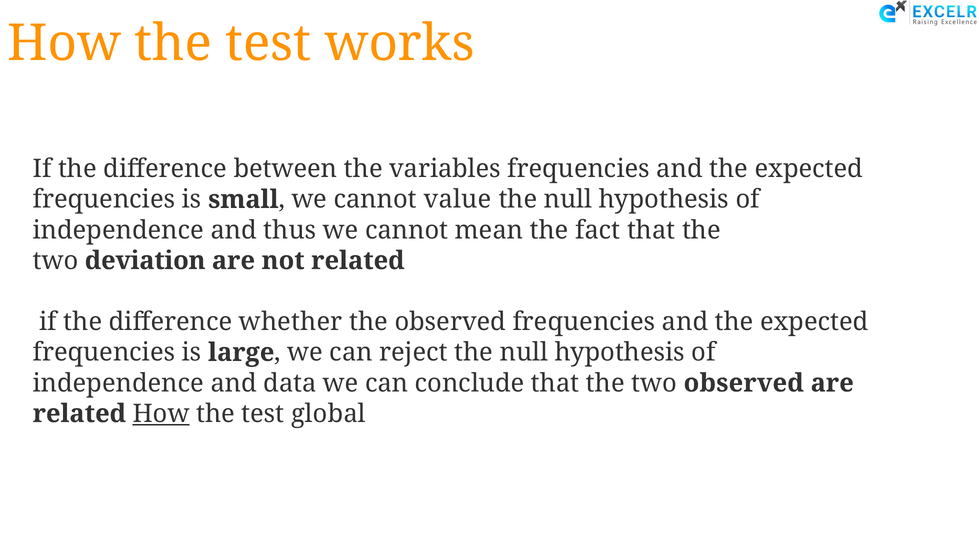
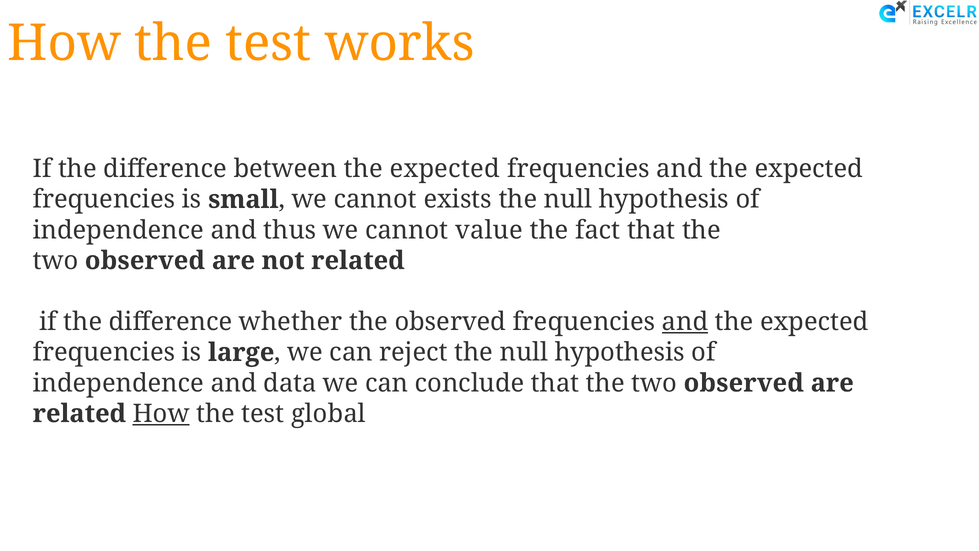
between the variables: variables -> expected
value: value -> exists
mean: mean -> value
deviation at (145, 261): deviation -> observed
and at (685, 322) underline: none -> present
